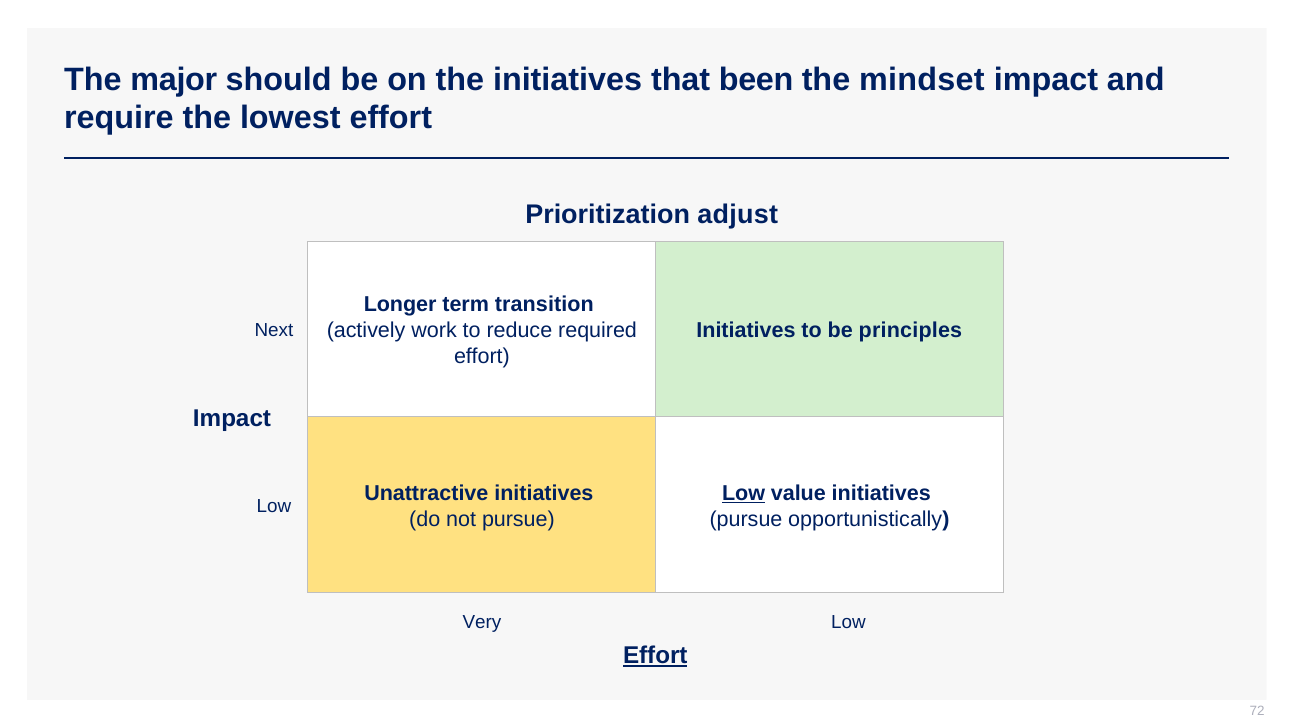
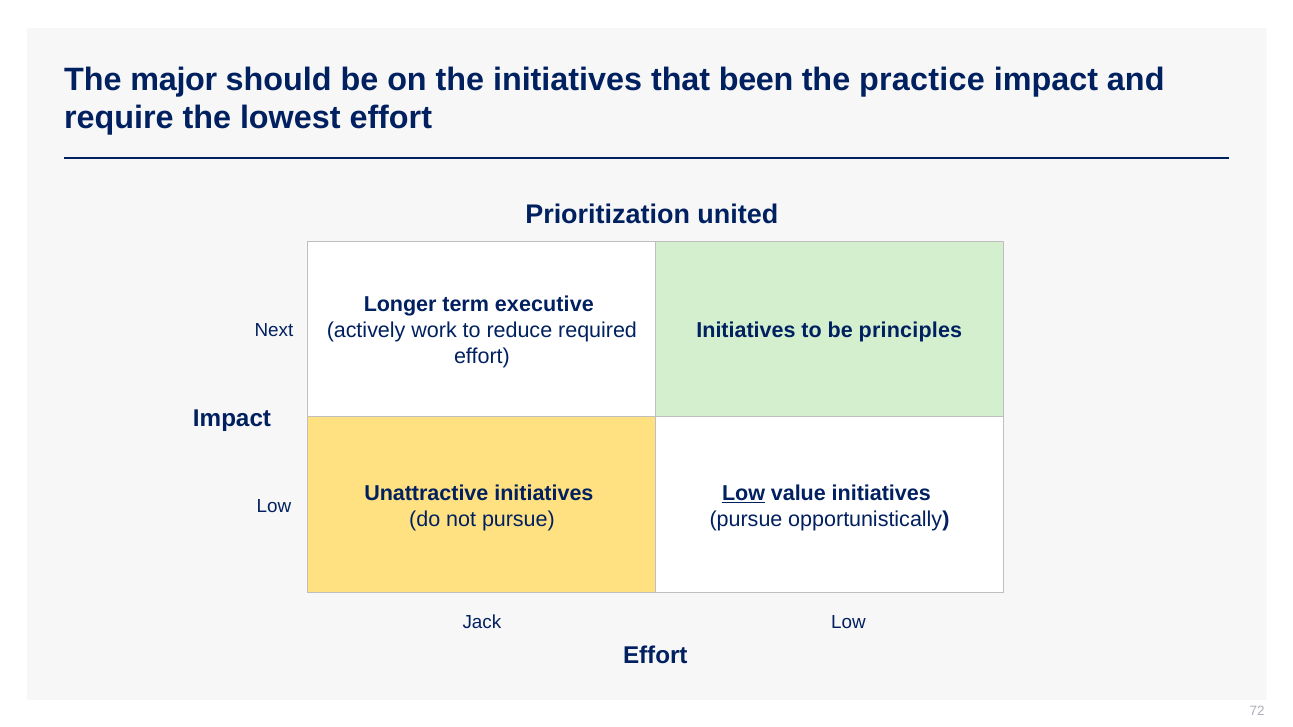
mindset: mindset -> practice
adjust: adjust -> united
transition: transition -> executive
Very: Very -> Jack
Effort at (655, 656) underline: present -> none
